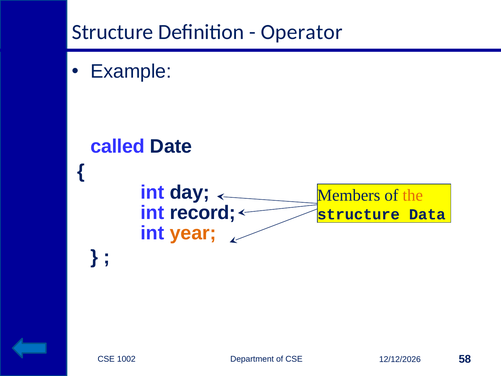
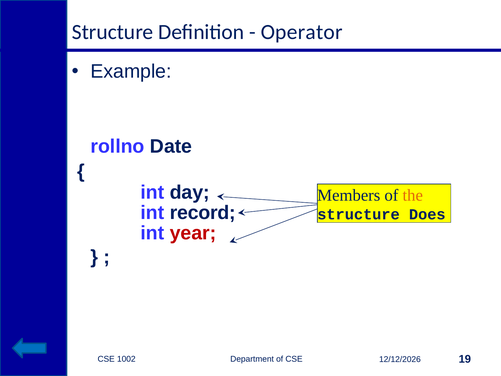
called: called -> rollno
Data: Data -> Does
year colour: orange -> red
58: 58 -> 19
